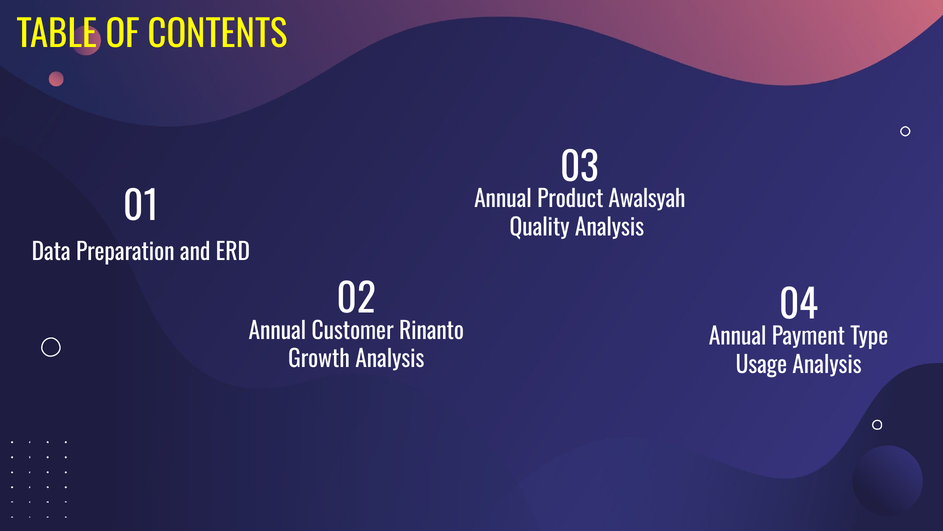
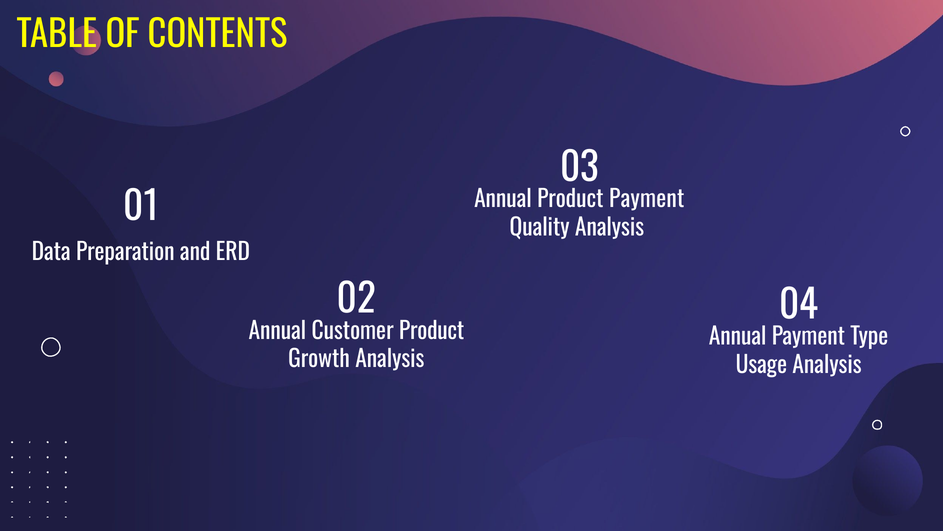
Product Awalsyah: Awalsyah -> Payment
Customer Rinanto: Rinanto -> Product
